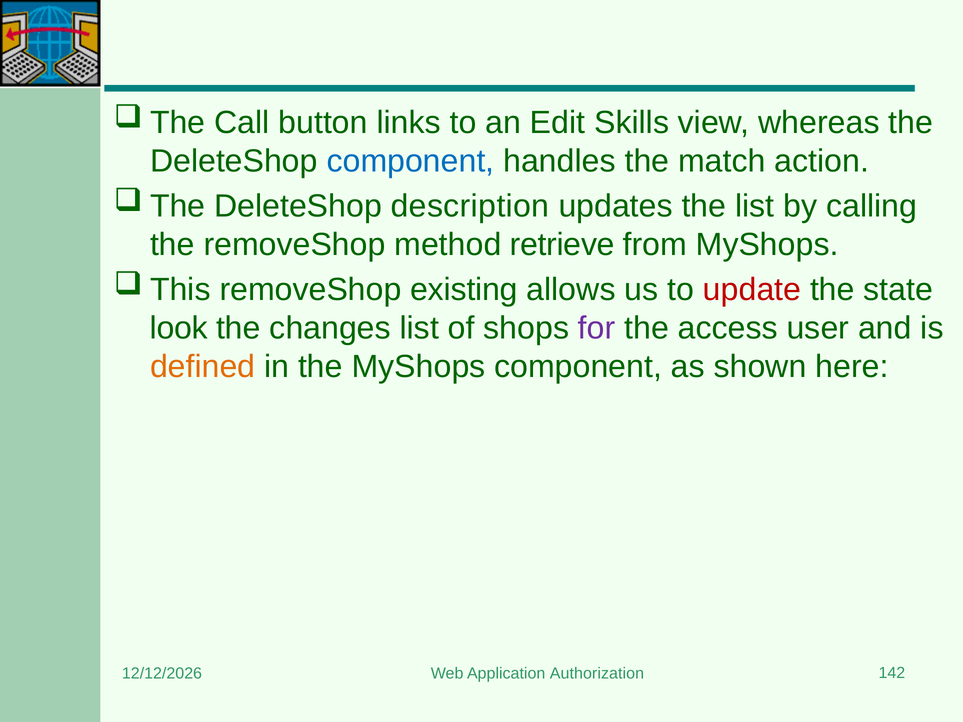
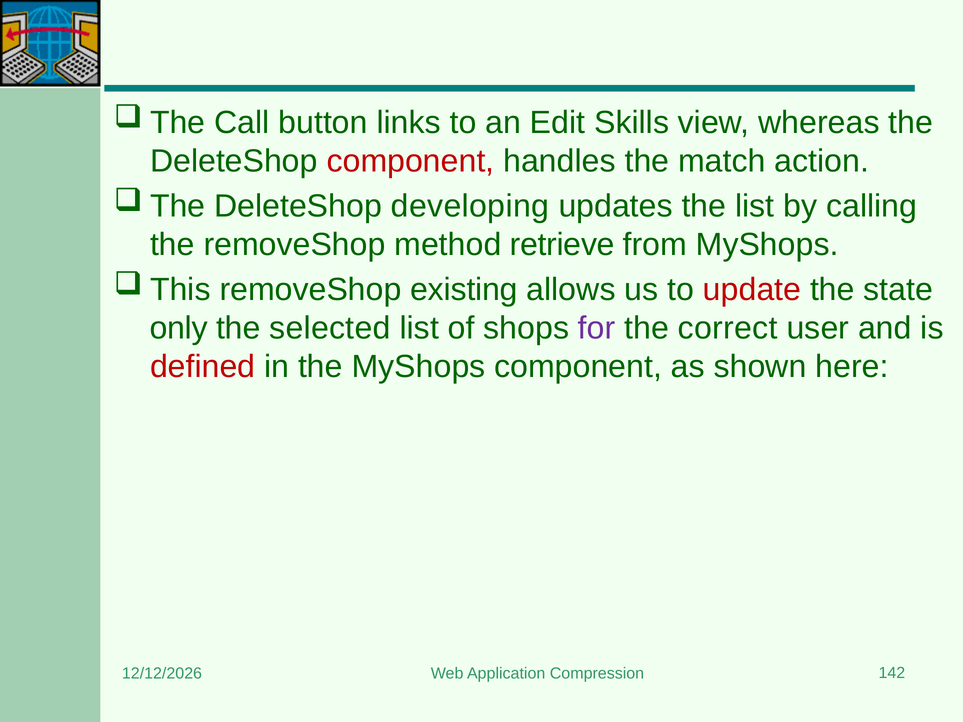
component at (410, 161) colour: blue -> red
description: description -> developing
look: look -> only
changes: changes -> selected
access: access -> correct
defined colour: orange -> red
Authorization: Authorization -> Compression
